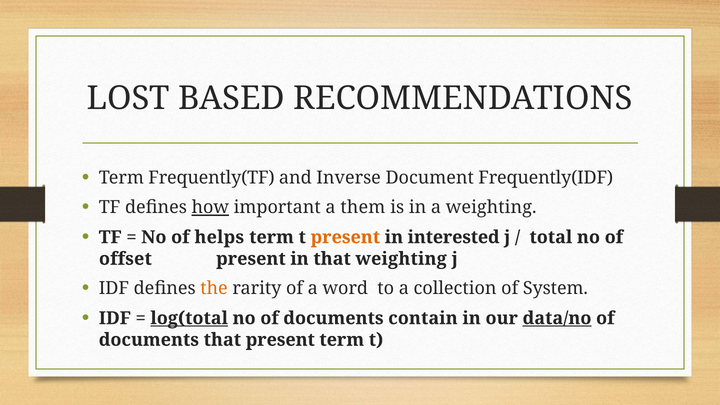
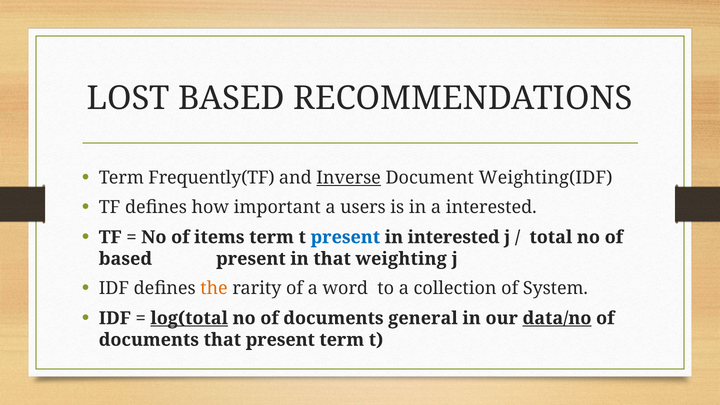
Inverse underline: none -> present
Frequently(IDF: Frequently(IDF -> Weighting(IDF
how underline: present -> none
them: them -> users
a weighting: weighting -> interested
helps: helps -> items
present at (345, 237) colour: orange -> blue
offset at (125, 259): offset -> based
contain: contain -> general
